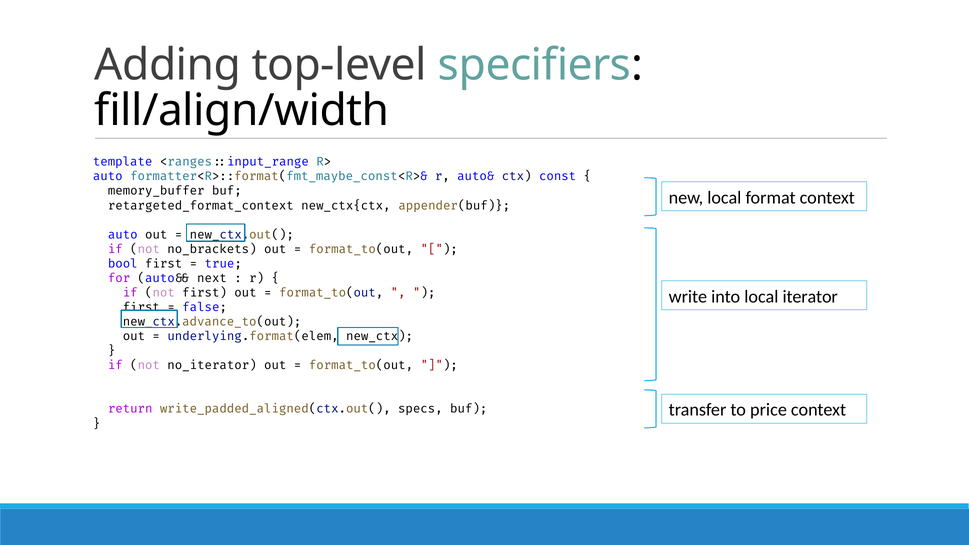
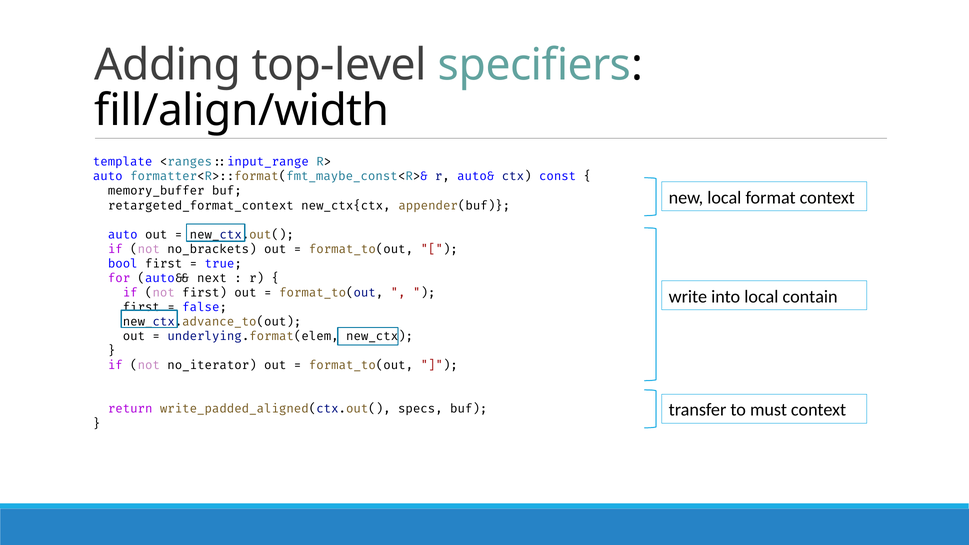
iterator: iterator -> contain
price: price -> must
